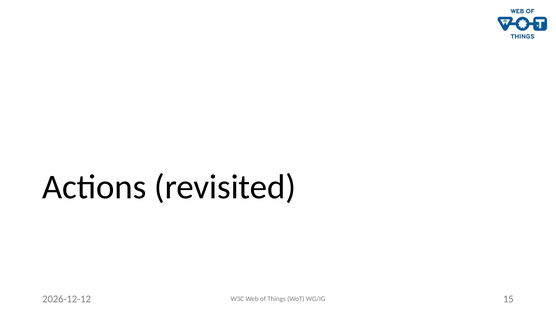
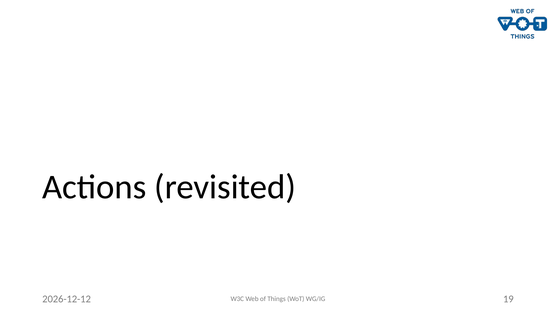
15: 15 -> 19
